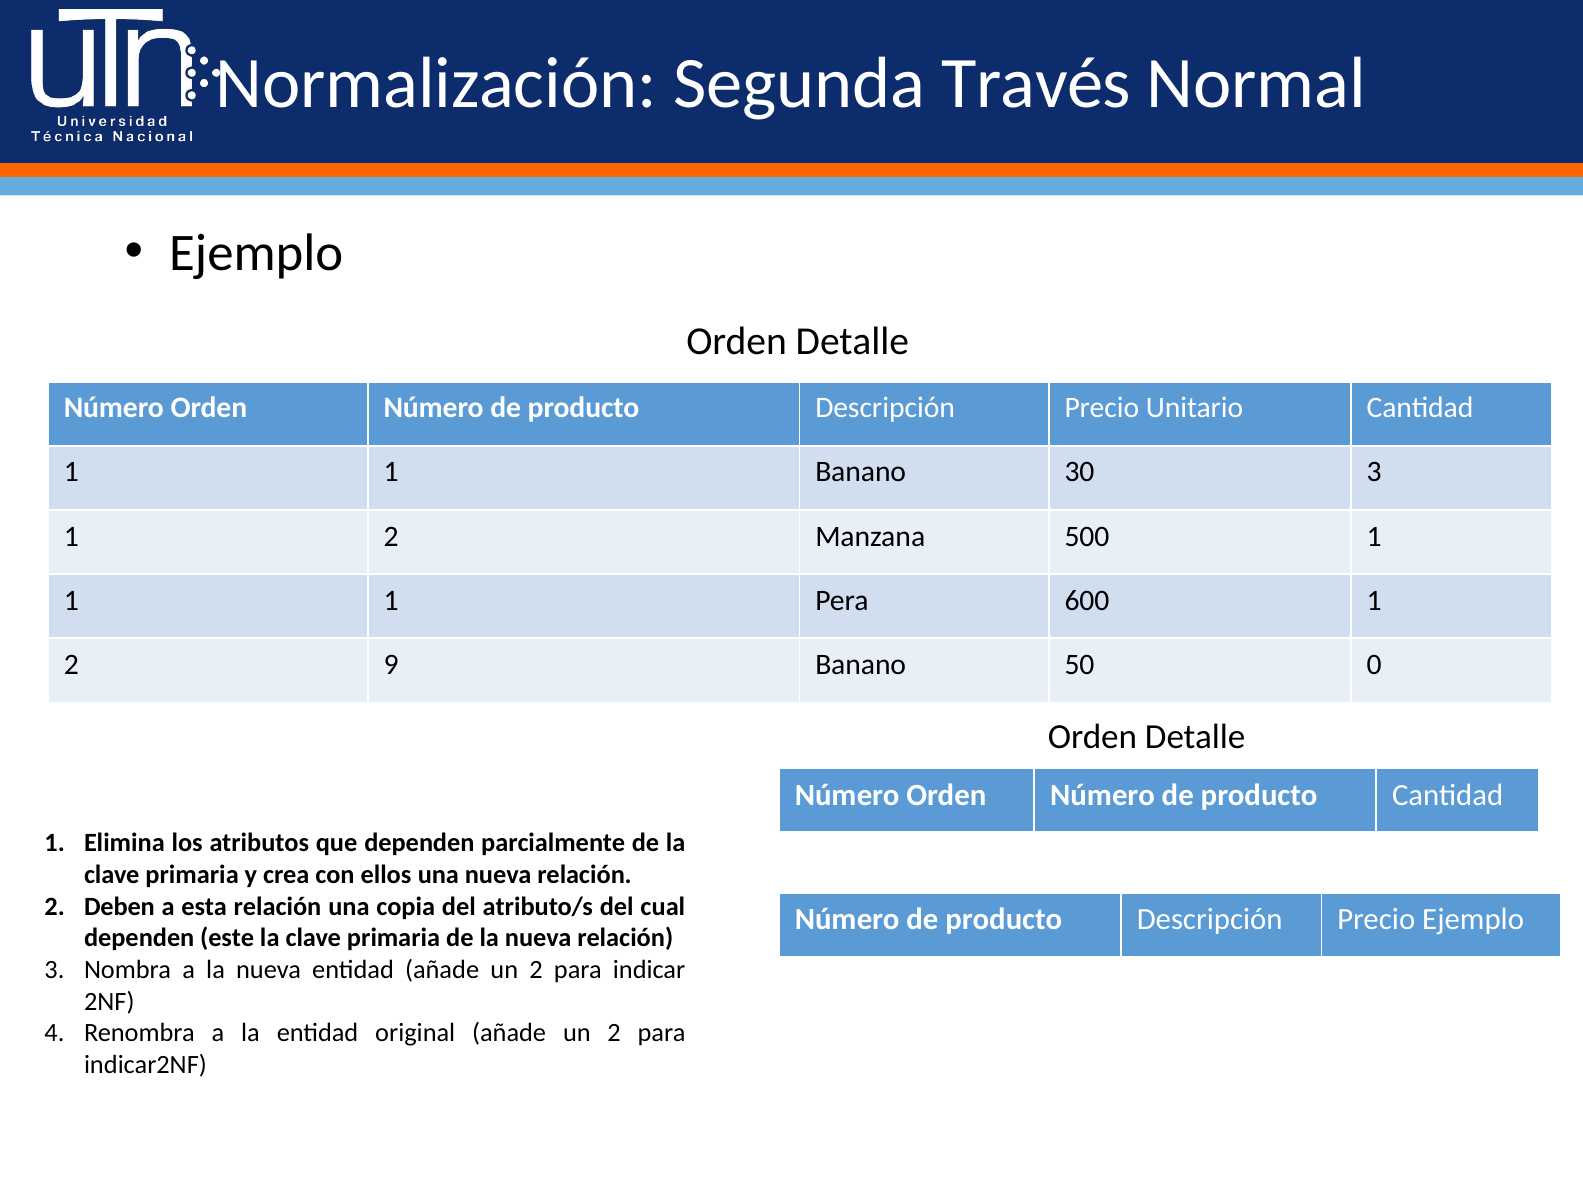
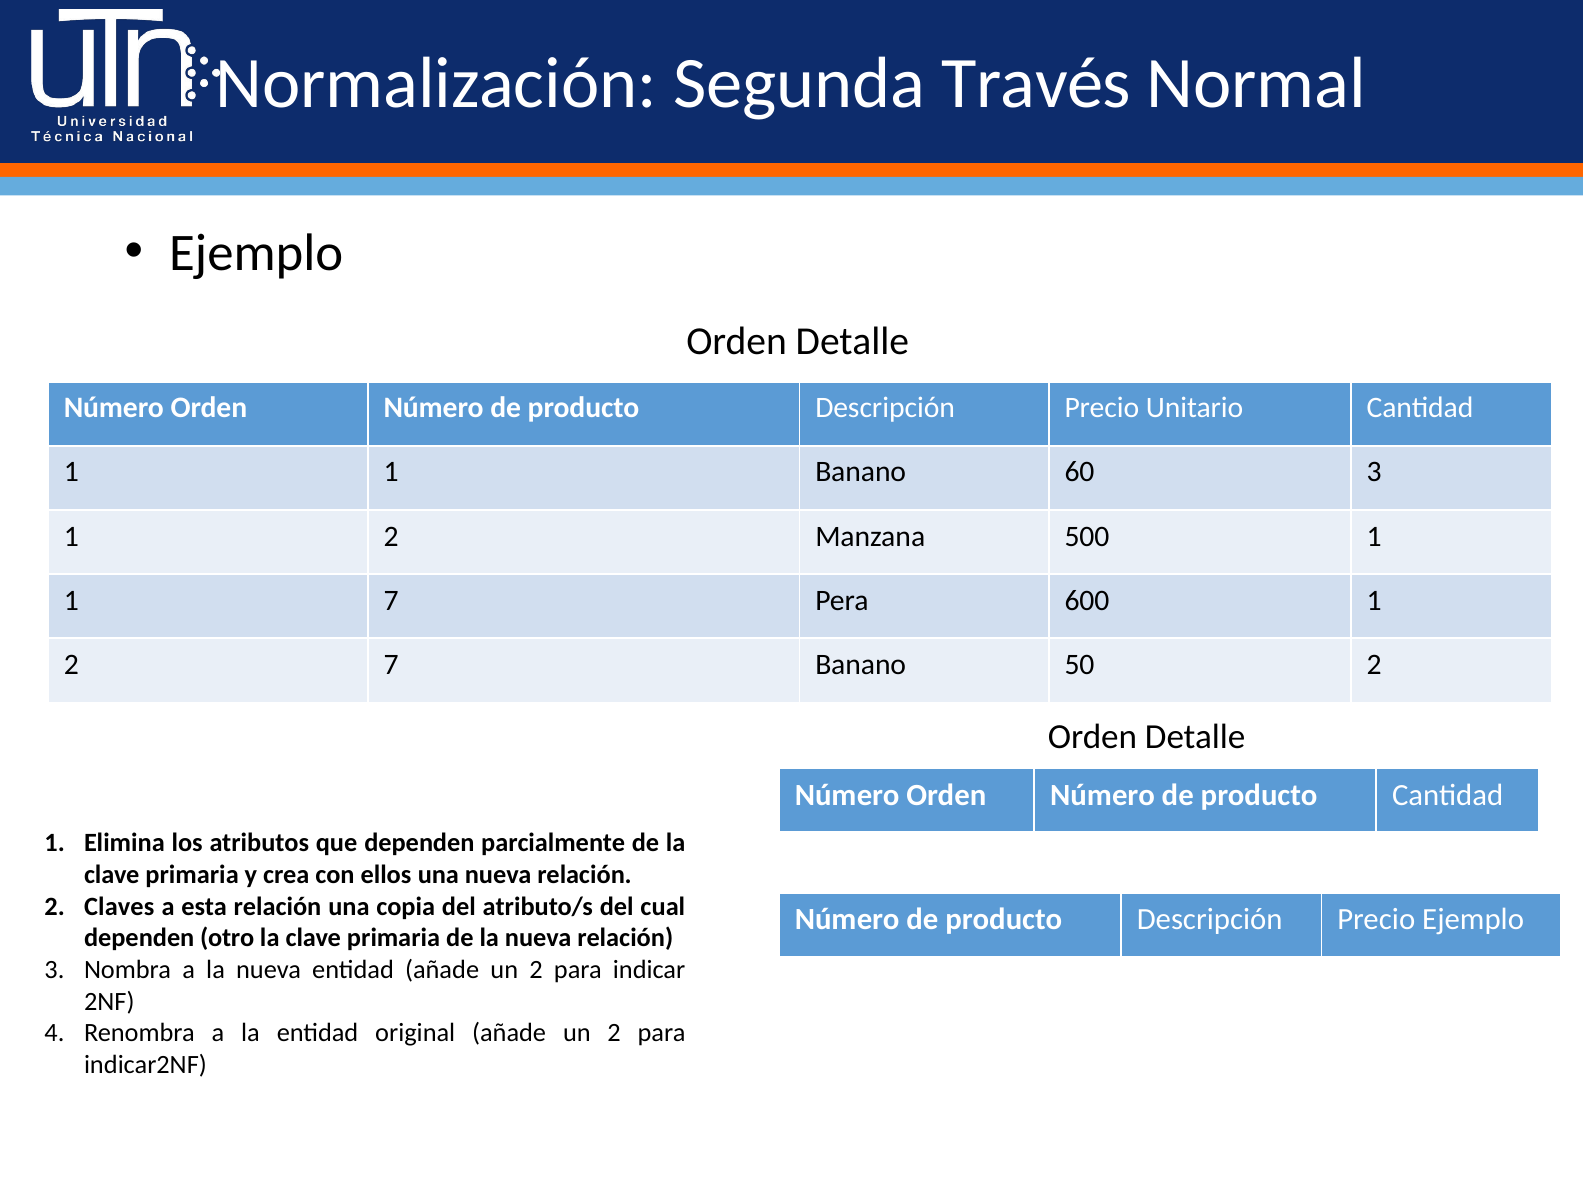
30: 30 -> 60
1 at (391, 601): 1 -> 7
2 9: 9 -> 7
50 0: 0 -> 2
Deben: Deben -> Claves
este: este -> otro
